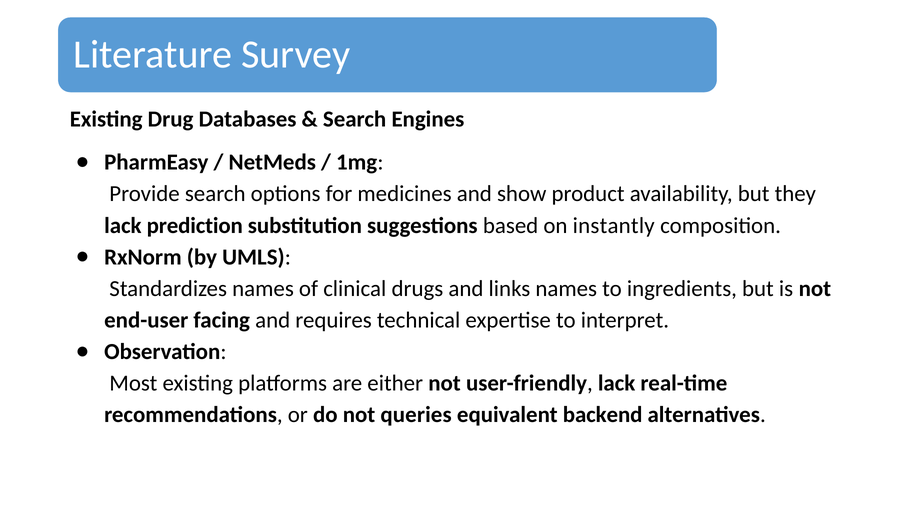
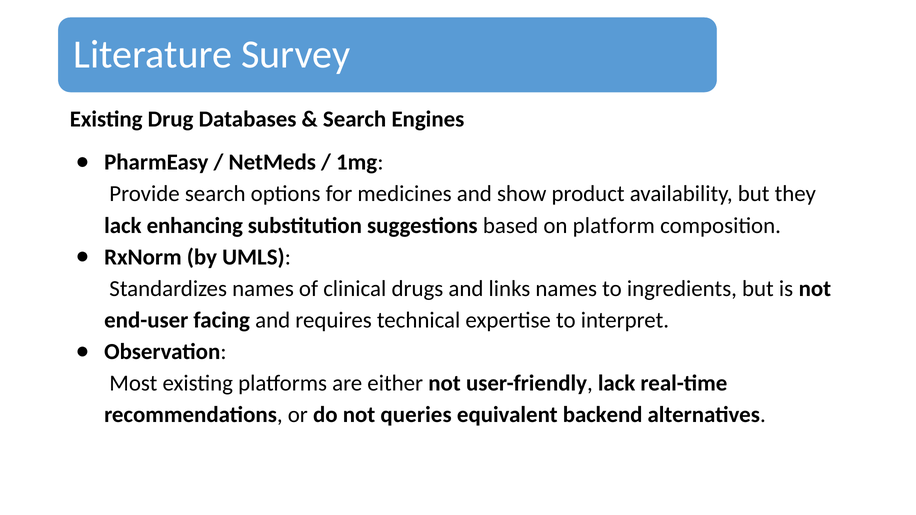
prediction: prediction -> enhancing
instantly: instantly -> platform
